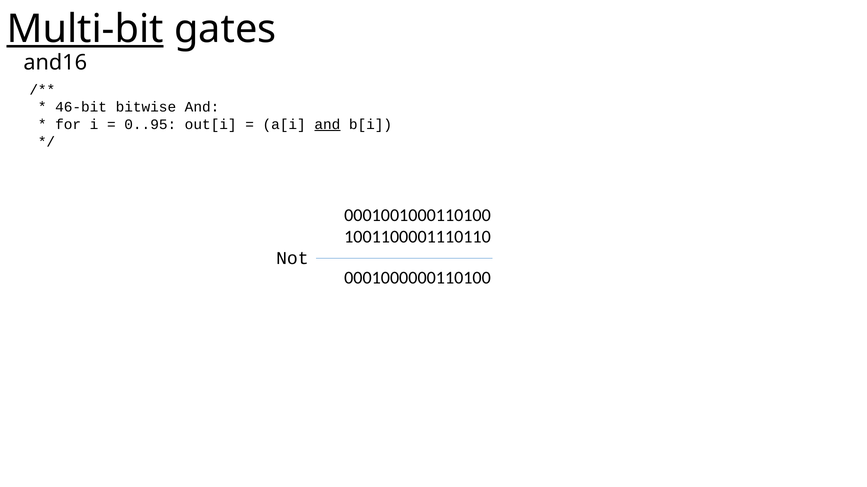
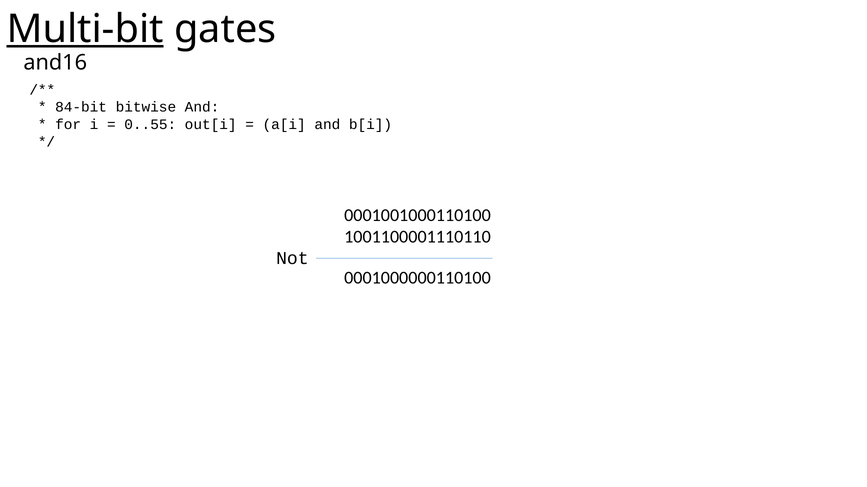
46-bit: 46-bit -> 84-bit
0..95: 0..95 -> 0..55
and at (327, 125) underline: present -> none
